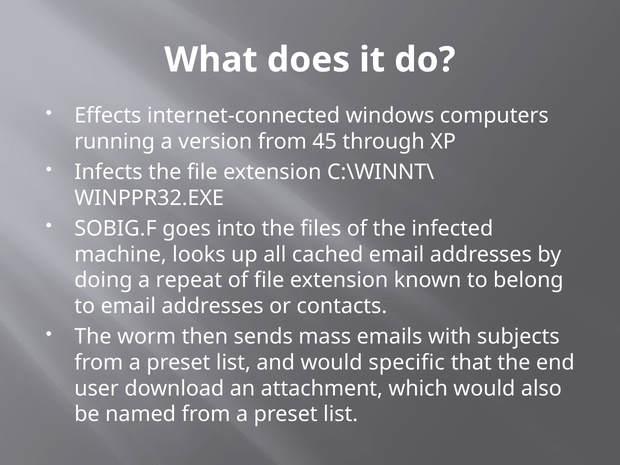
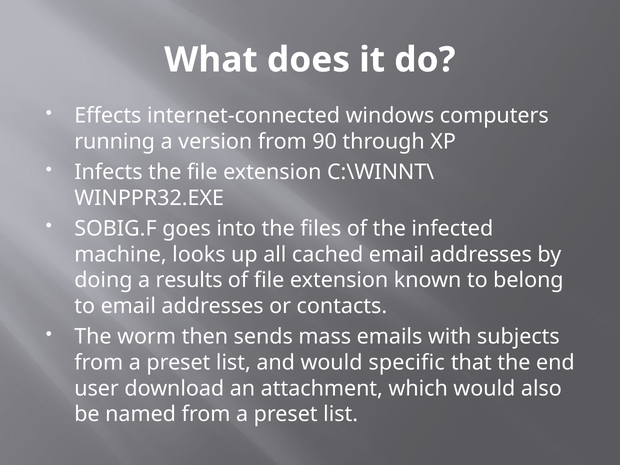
45: 45 -> 90
repeat: repeat -> results
